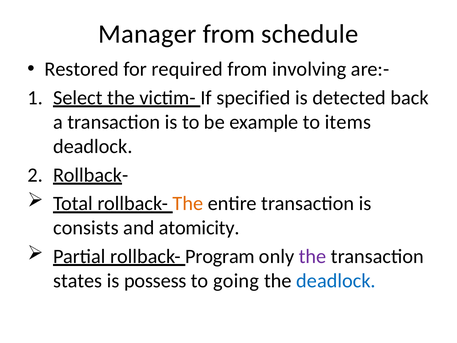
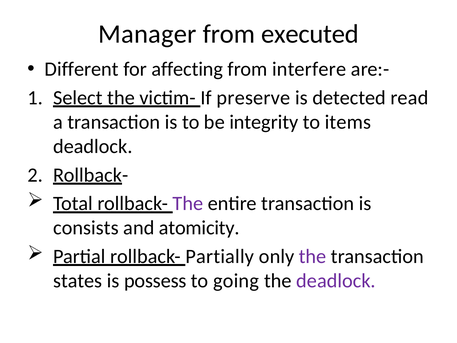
schedule: schedule -> executed
Restored: Restored -> Different
required: required -> affecting
involving: involving -> interfere
specified: specified -> preserve
back: back -> read
example: example -> integrity
The at (188, 203) colour: orange -> purple
Program: Program -> Partially
deadlock at (336, 281) colour: blue -> purple
